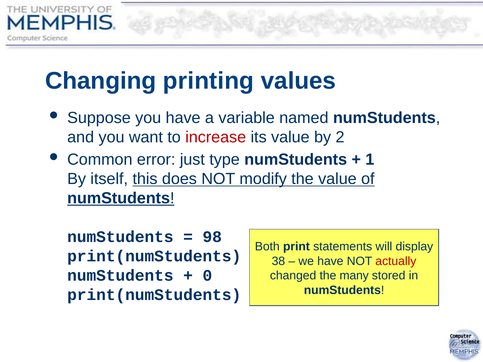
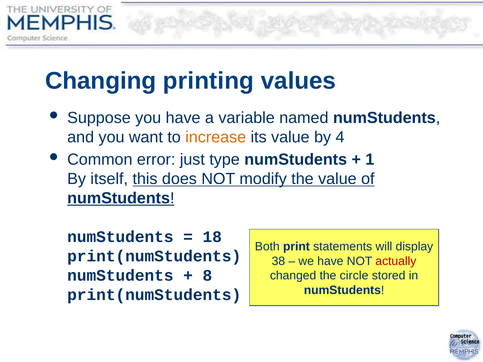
increase colour: red -> orange
2: 2 -> 4
98: 98 -> 18
0: 0 -> 8
many: many -> circle
